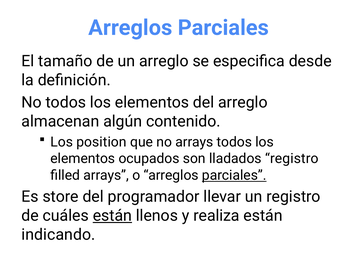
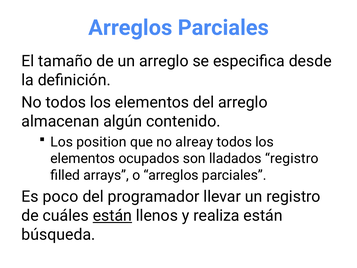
no arrays: arrays -> alreay
parciales at (234, 175) underline: present -> none
store: store -> poco
indicando: indicando -> búsqueda
